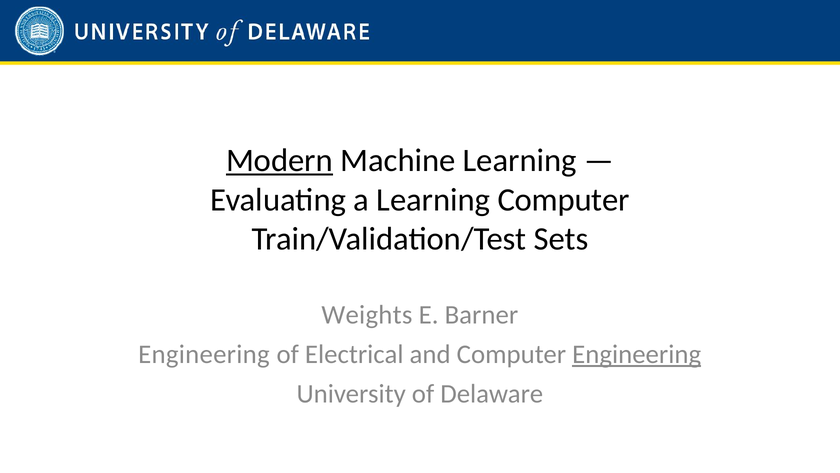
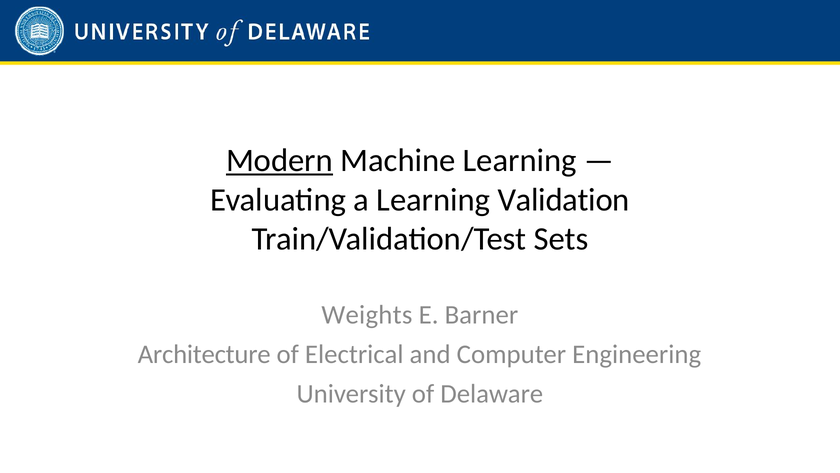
Learning Computer: Computer -> Validation
Engineering at (204, 354): Engineering -> Architecture
Engineering at (637, 354) underline: present -> none
